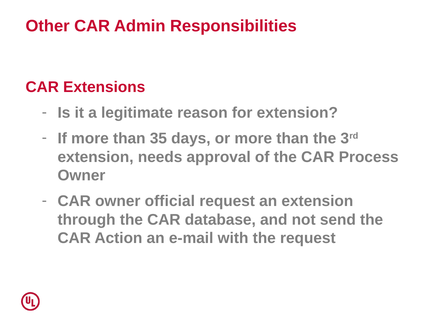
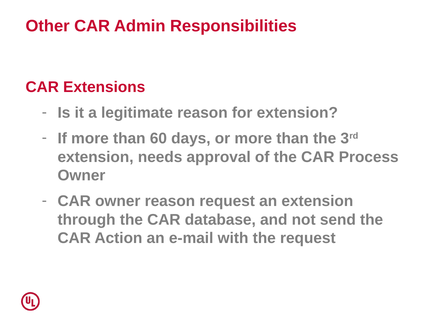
35: 35 -> 60
owner official: official -> reason
